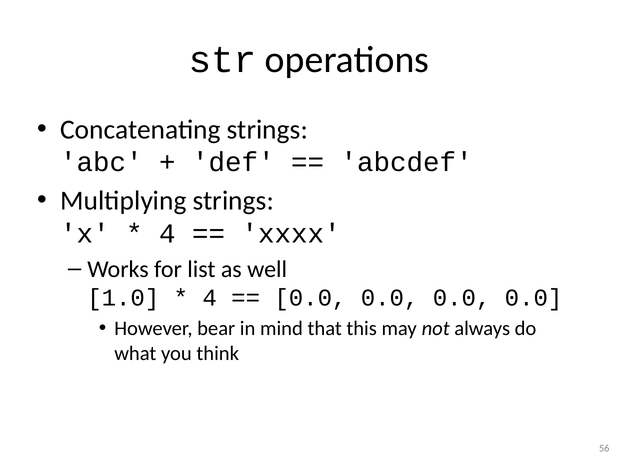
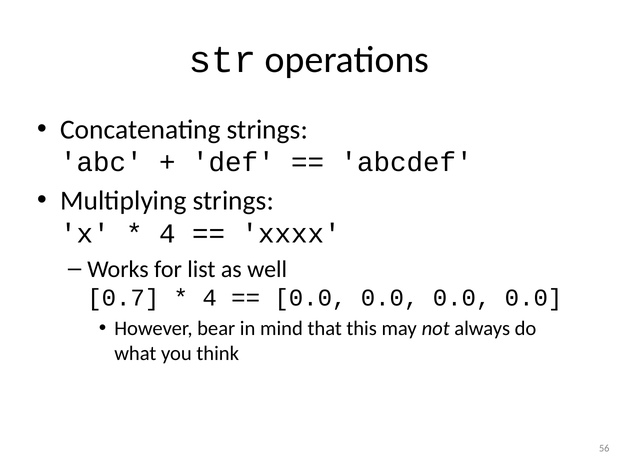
1.0: 1.0 -> 0.7
